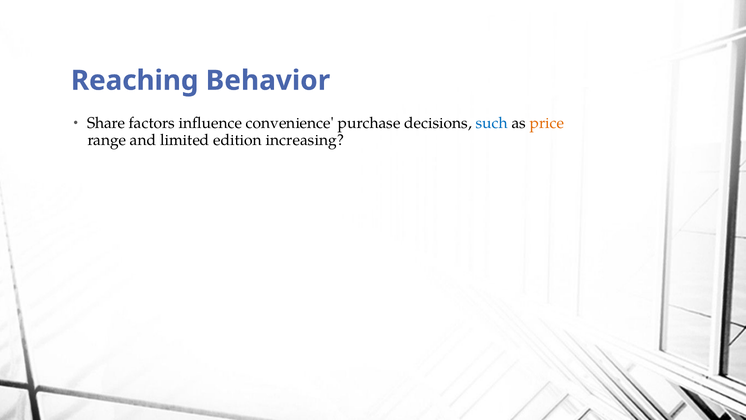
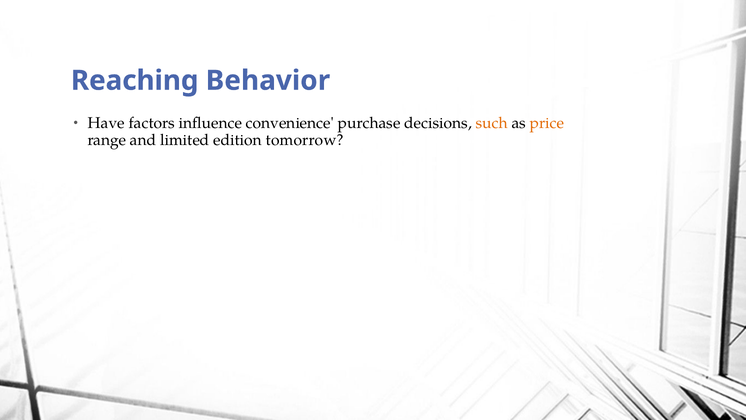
Share: Share -> Have
such colour: blue -> orange
increasing: increasing -> tomorrow
